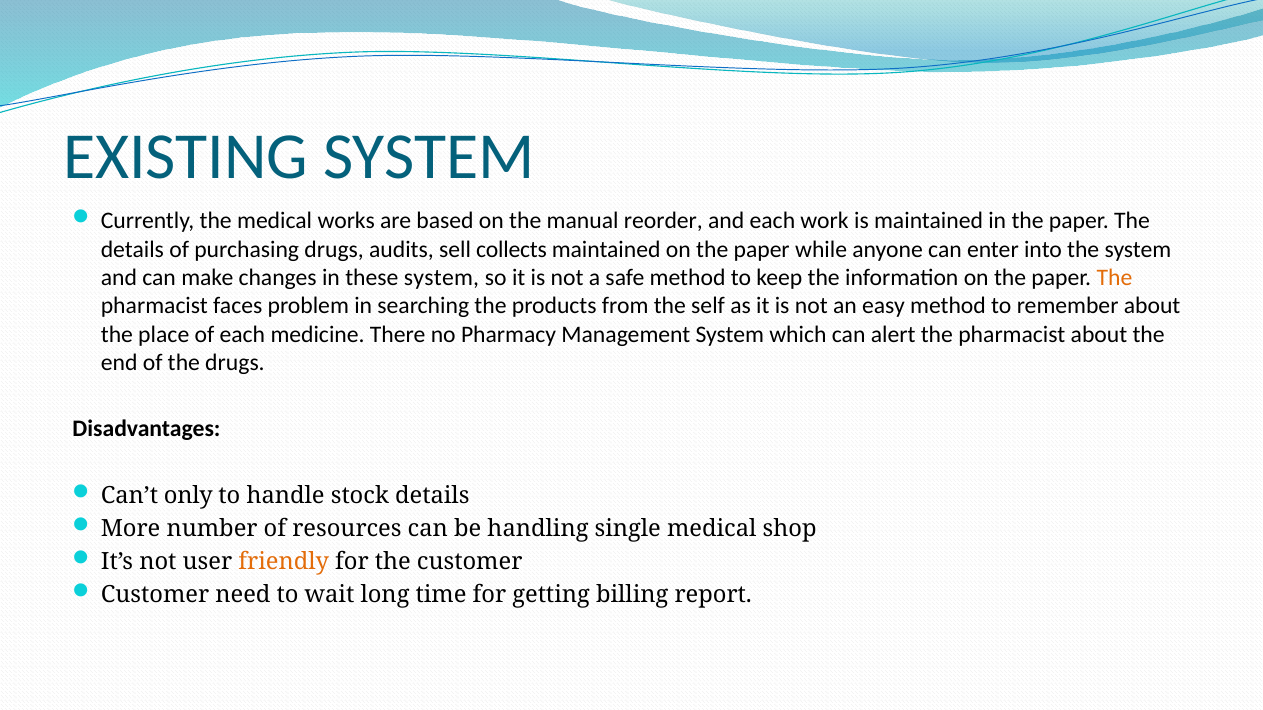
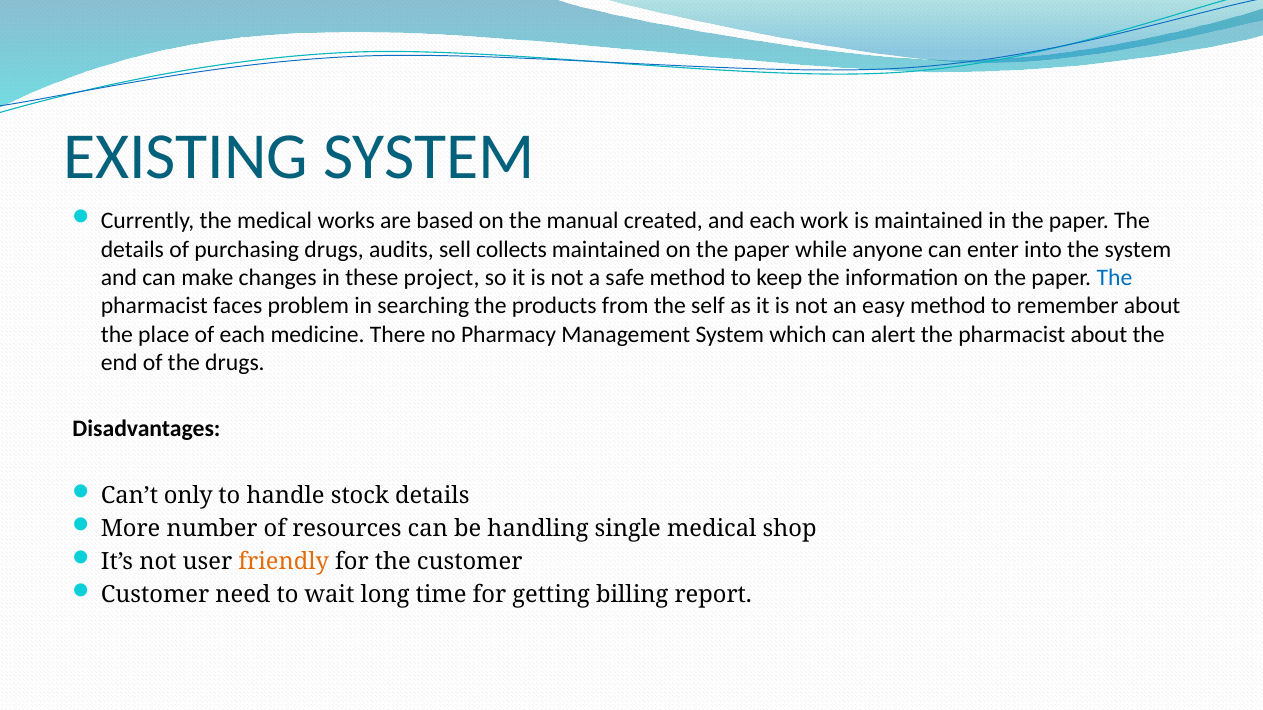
reorder: reorder -> created
these system: system -> project
The at (1114, 278) colour: orange -> blue
